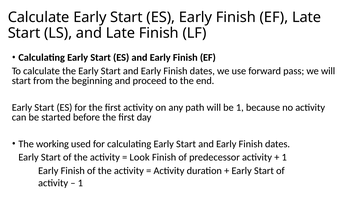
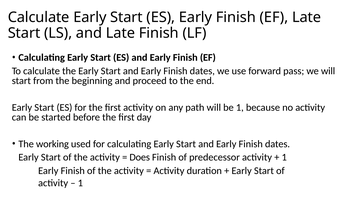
Look: Look -> Does
